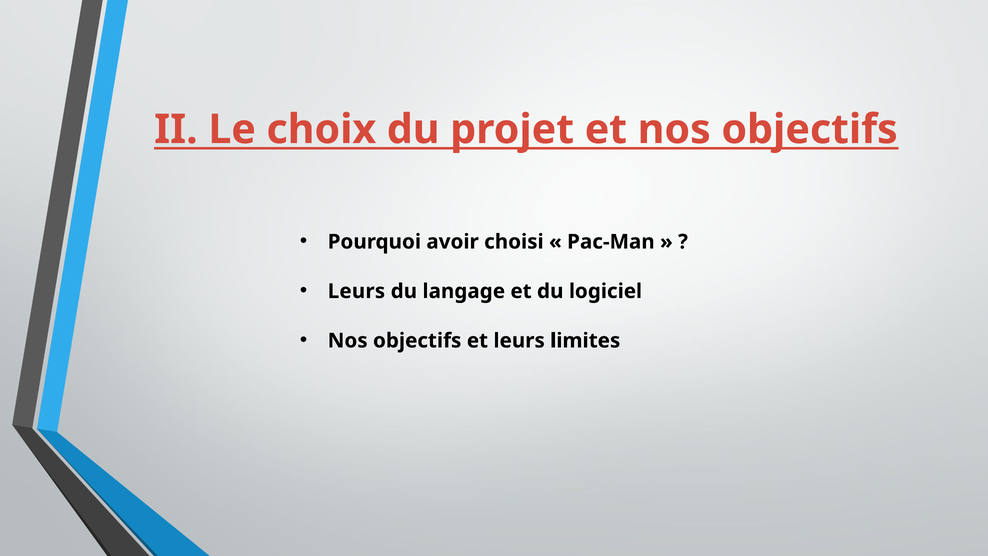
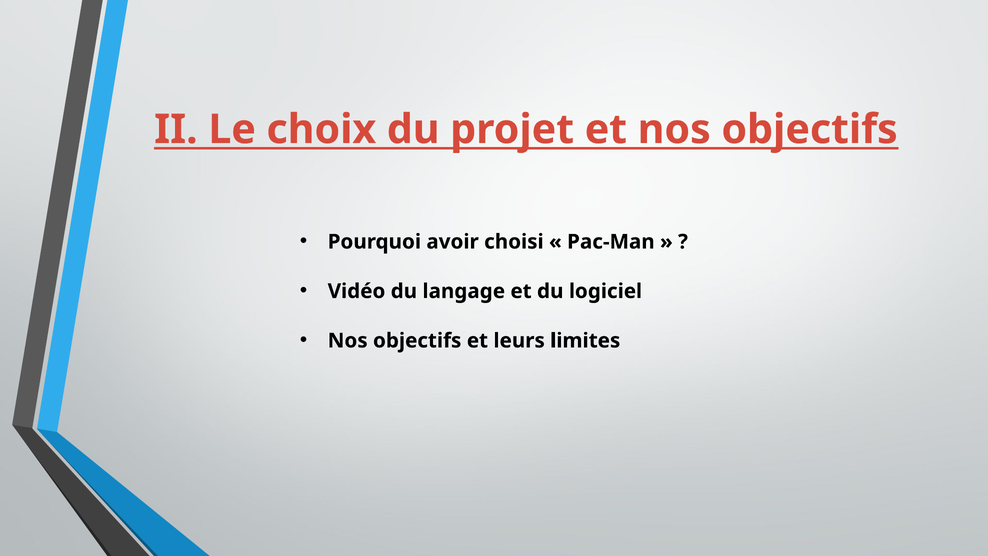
Leurs at (356, 291): Leurs -> Vidéo
